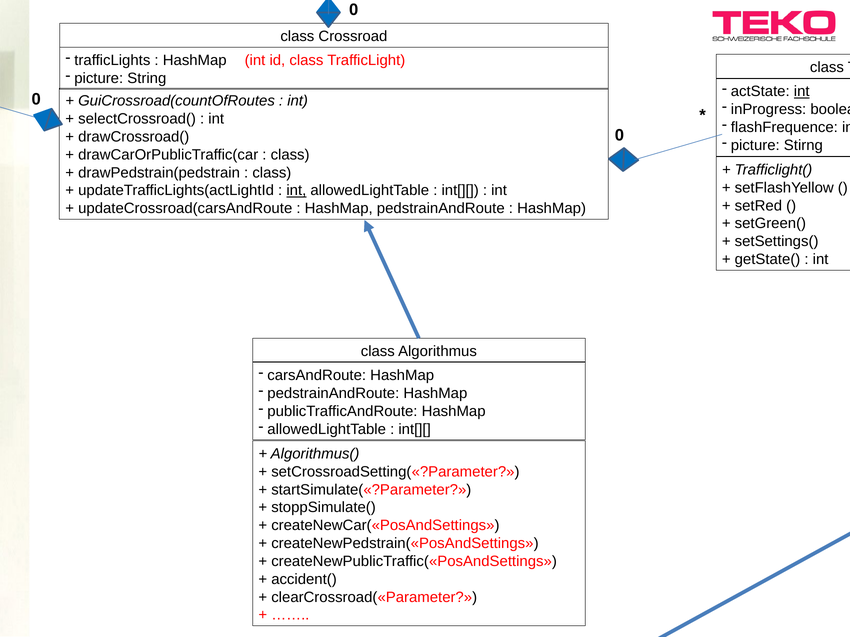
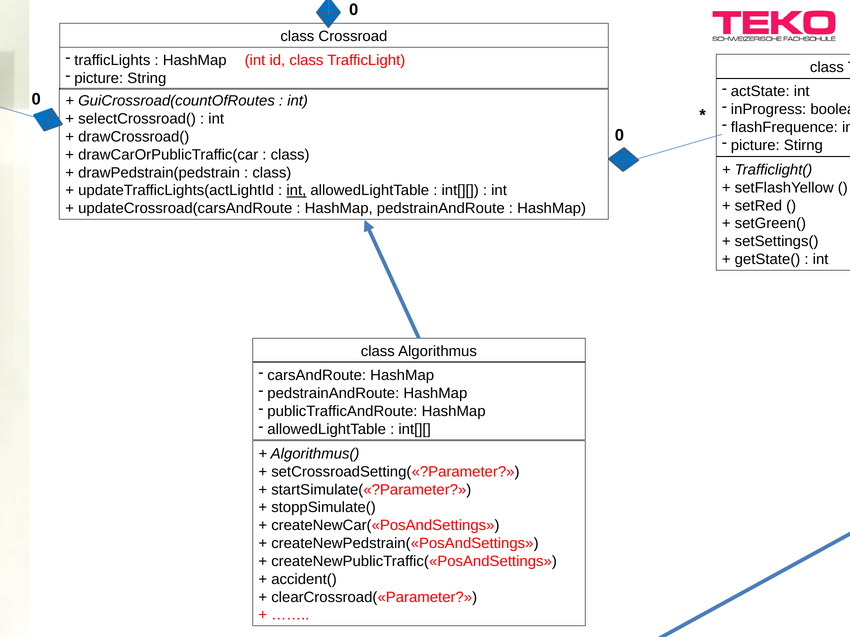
int at (802, 92) underline: present -> none
